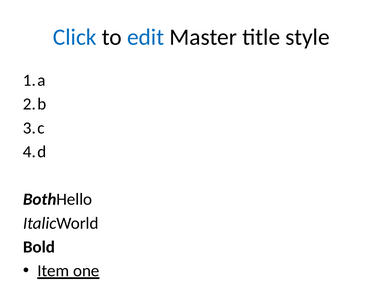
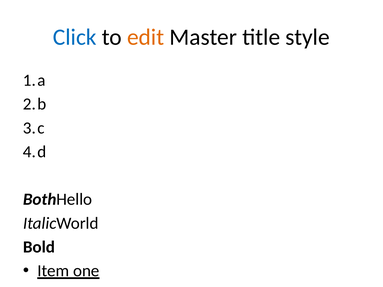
edit colour: blue -> orange
